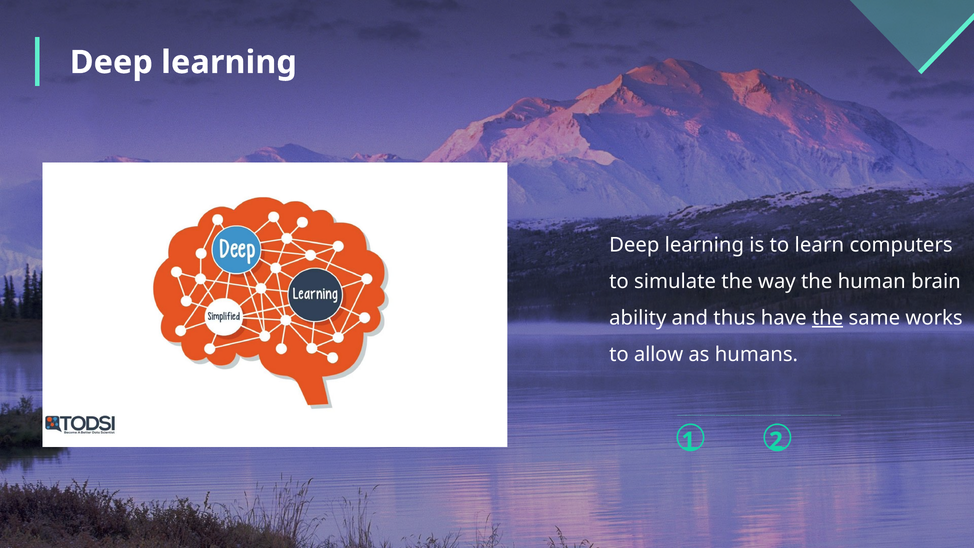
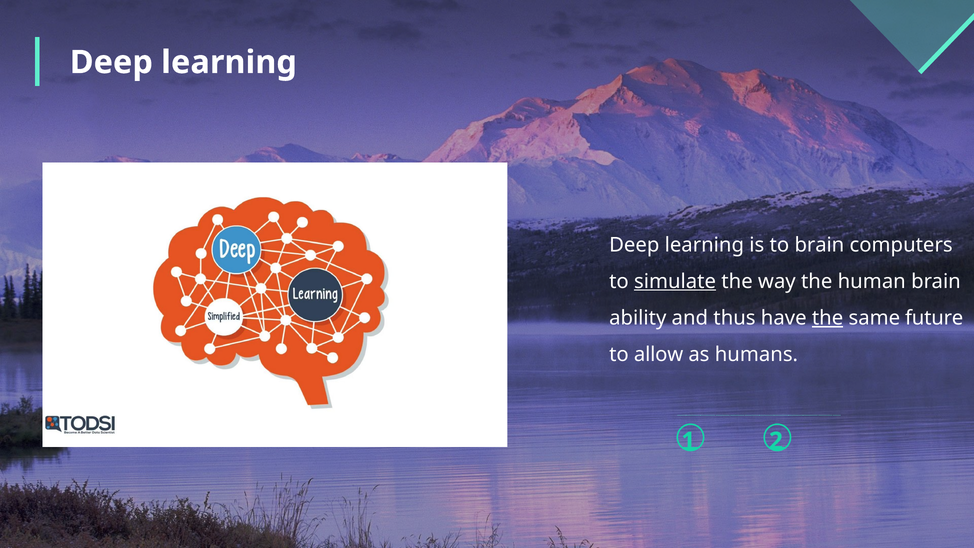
to learn: learn -> brain
simulate underline: none -> present
works: works -> future
